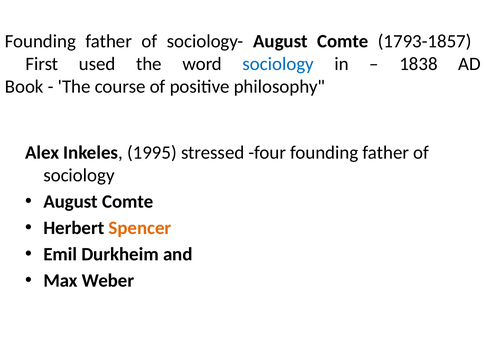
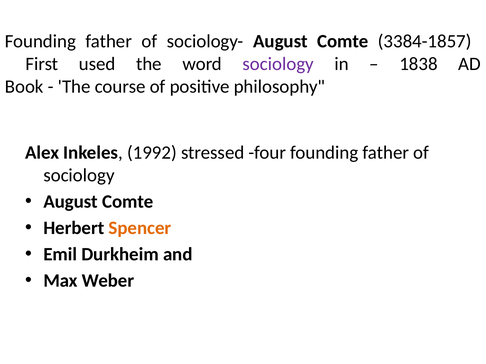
1793-1857: 1793-1857 -> 3384-1857
sociology at (278, 64) colour: blue -> purple
1995: 1995 -> 1992
